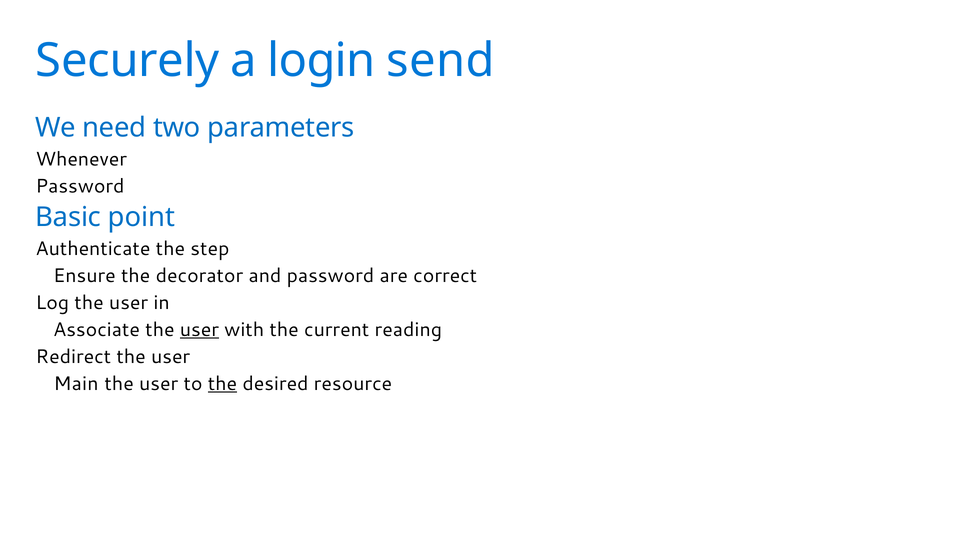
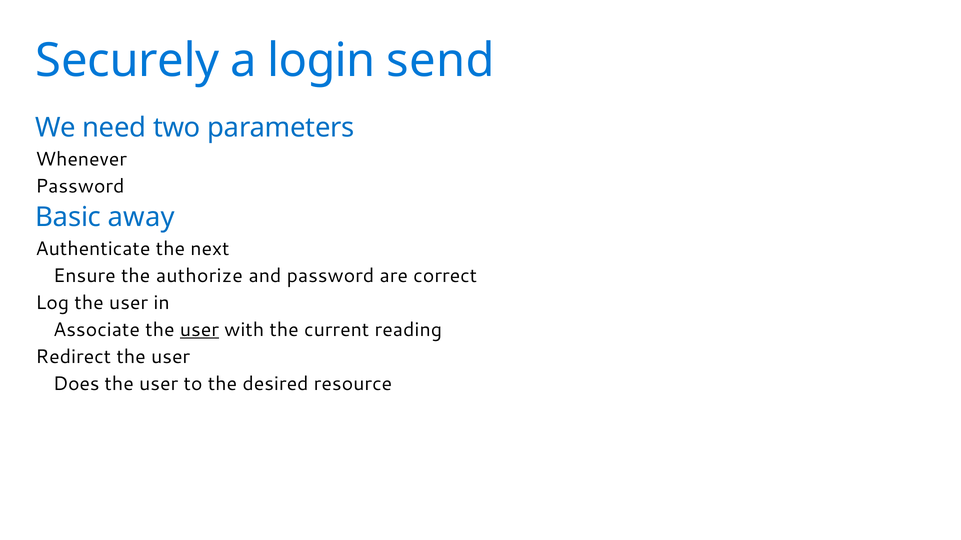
point: point -> away
step: step -> next
decorator: decorator -> authorize
Main: Main -> Does
the at (222, 384) underline: present -> none
